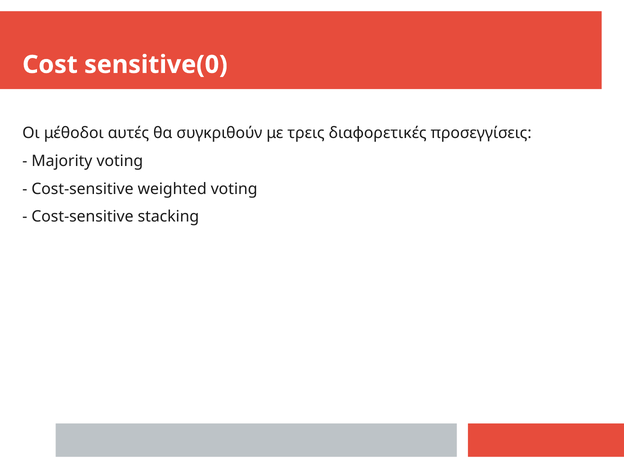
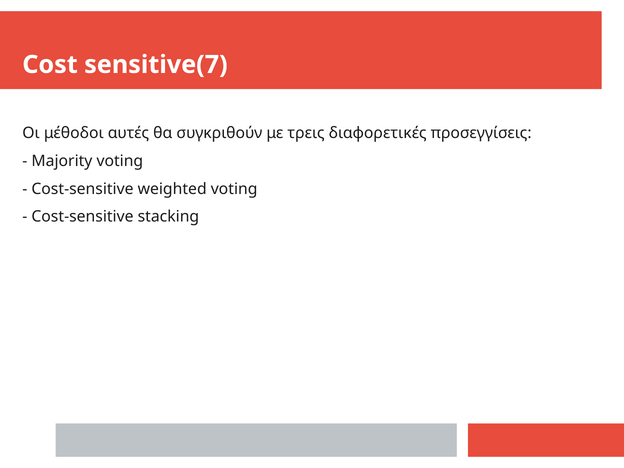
sensitive(0: sensitive(0 -> sensitive(7
